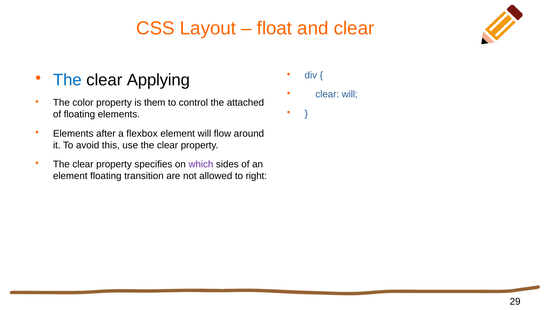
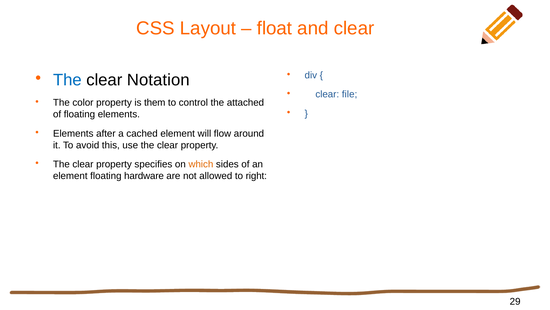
Applying: Applying -> Notation
clear will: will -> file
flexbox: flexbox -> cached
which colour: purple -> orange
transition: transition -> hardware
